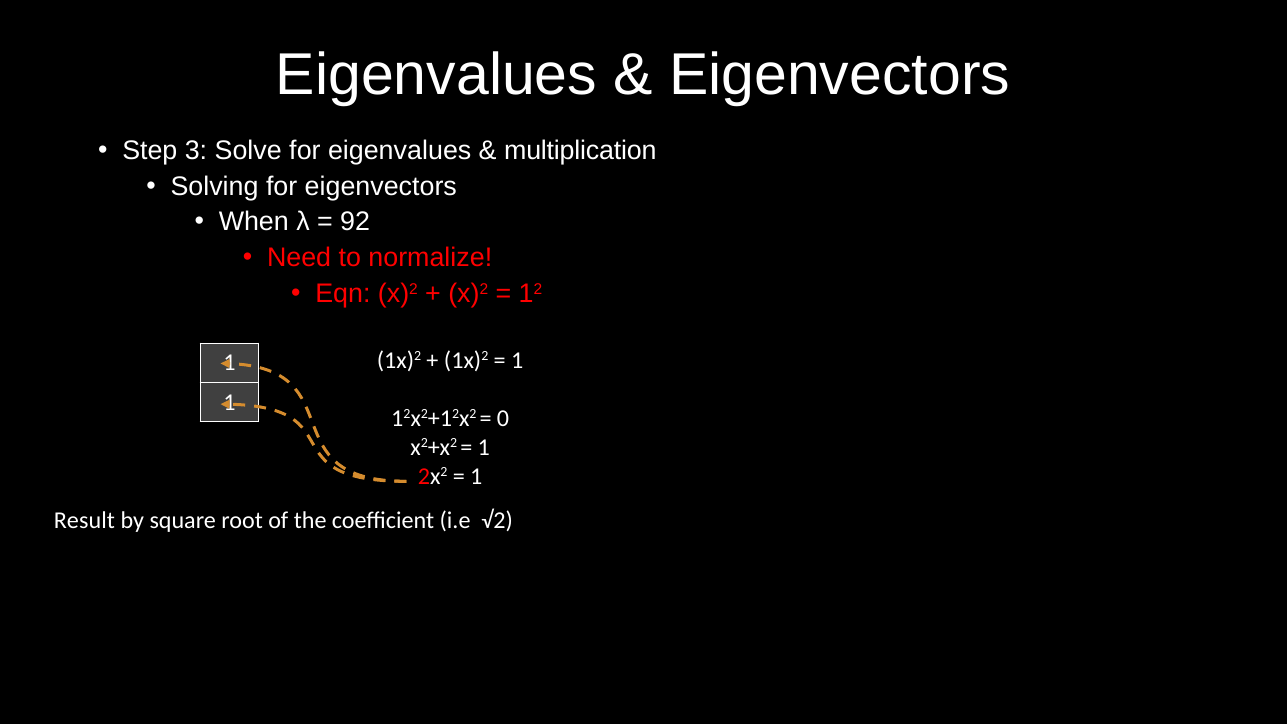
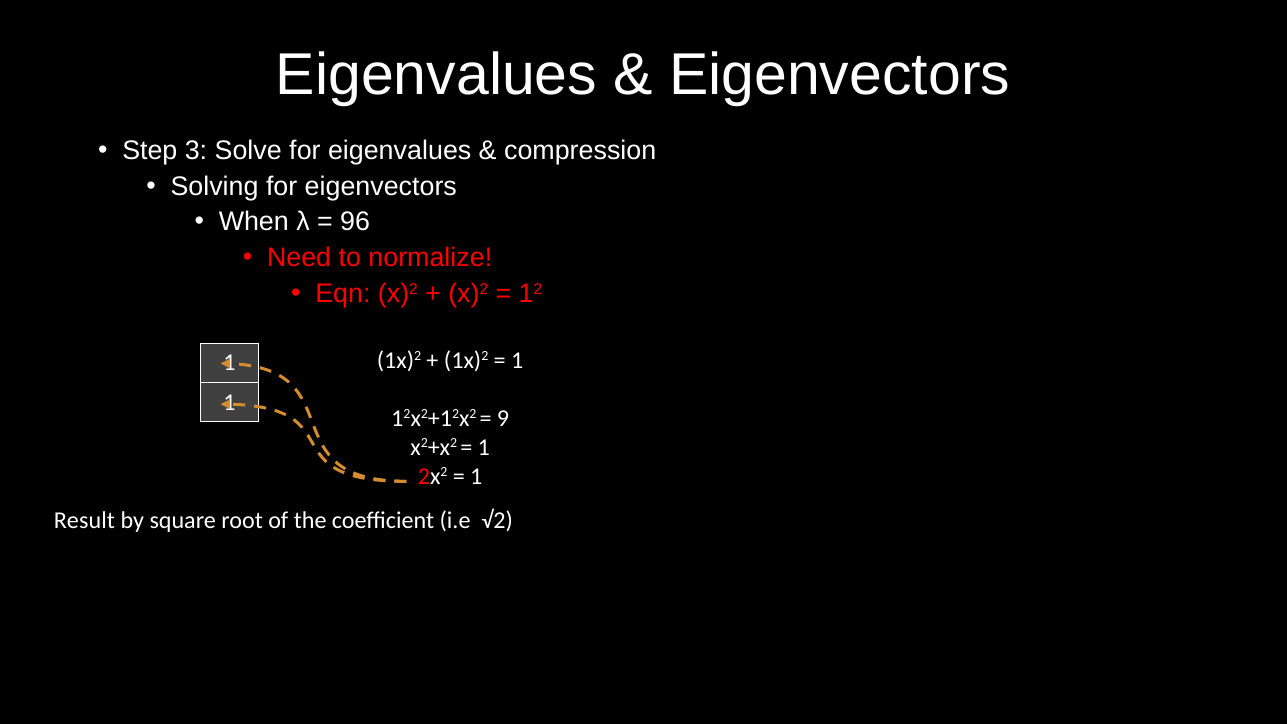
multiplication: multiplication -> compression
92: 92 -> 96
0: 0 -> 9
